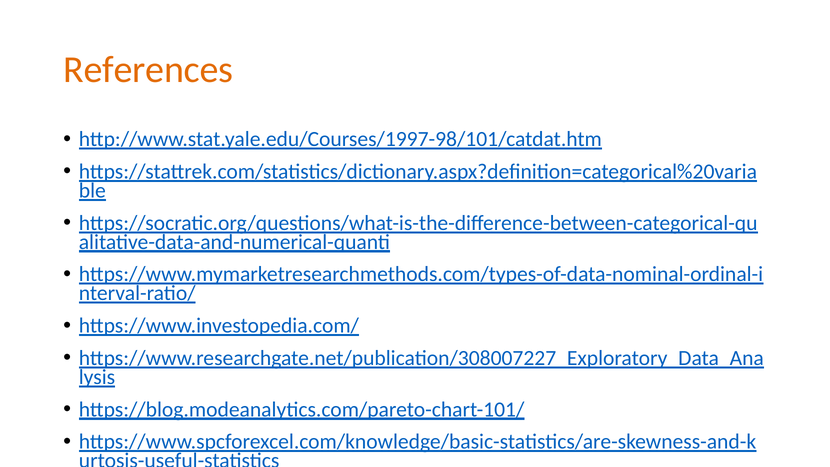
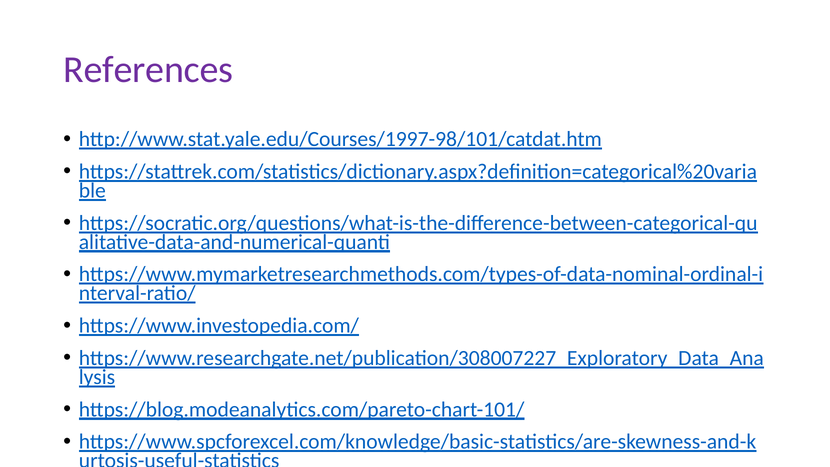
References colour: orange -> purple
